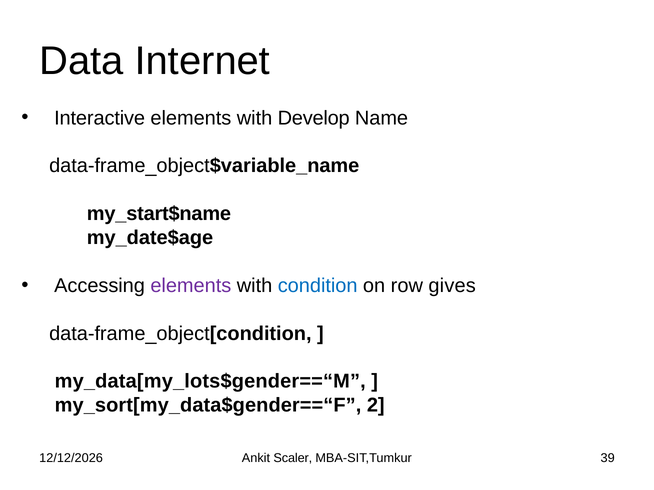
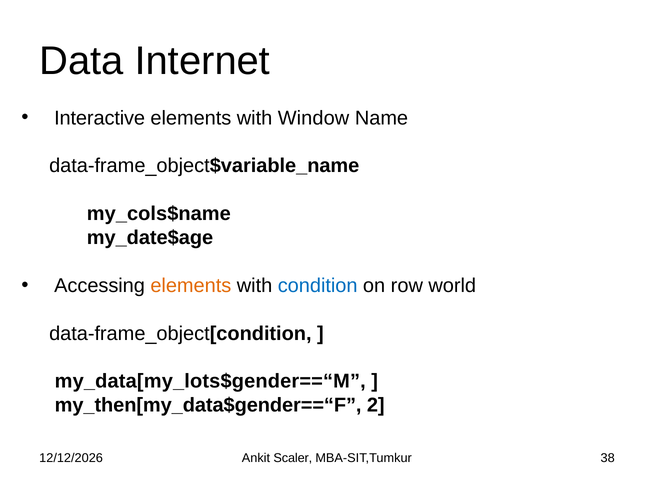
Develop: Develop -> Window
my_start$name: my_start$name -> my_cols$name
elements at (191, 286) colour: purple -> orange
gives: gives -> world
my_sort[my_data$gender==“F: my_sort[my_data$gender==“F -> my_then[my_data$gender==“F
39: 39 -> 38
